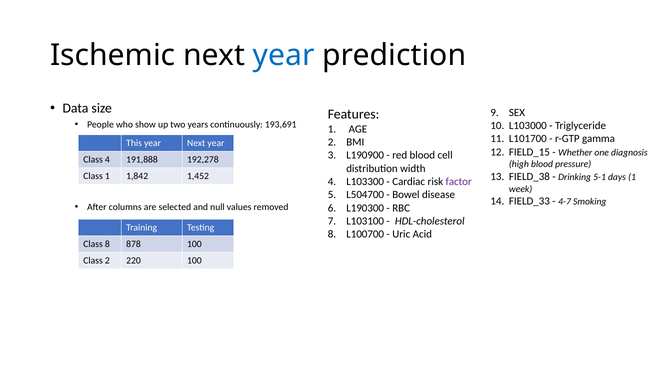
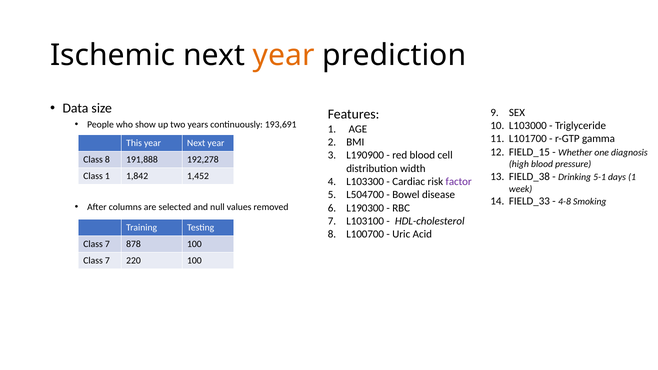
year at (284, 55) colour: blue -> orange
Class 4: 4 -> 8
4-7: 4-7 -> 4-8
8 at (107, 244): 8 -> 7
2 at (107, 261): 2 -> 7
